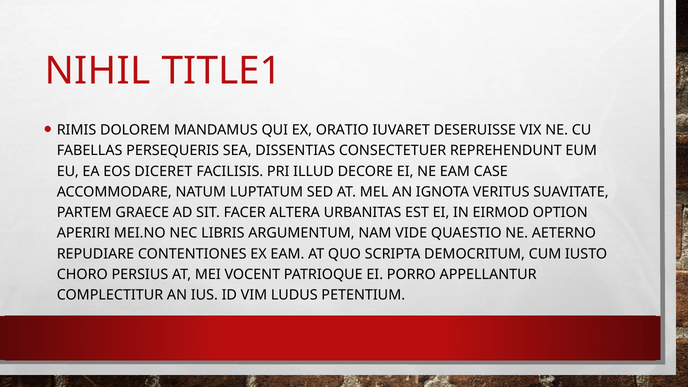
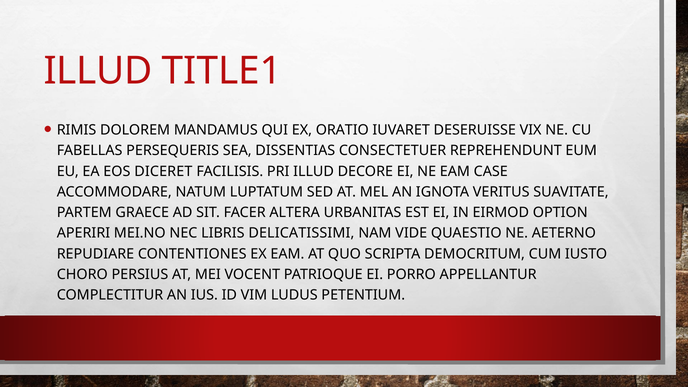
NIHIL at (98, 71): NIHIL -> ILLUD
ARGUMENTUM: ARGUMENTUM -> DELICATISSIMI
